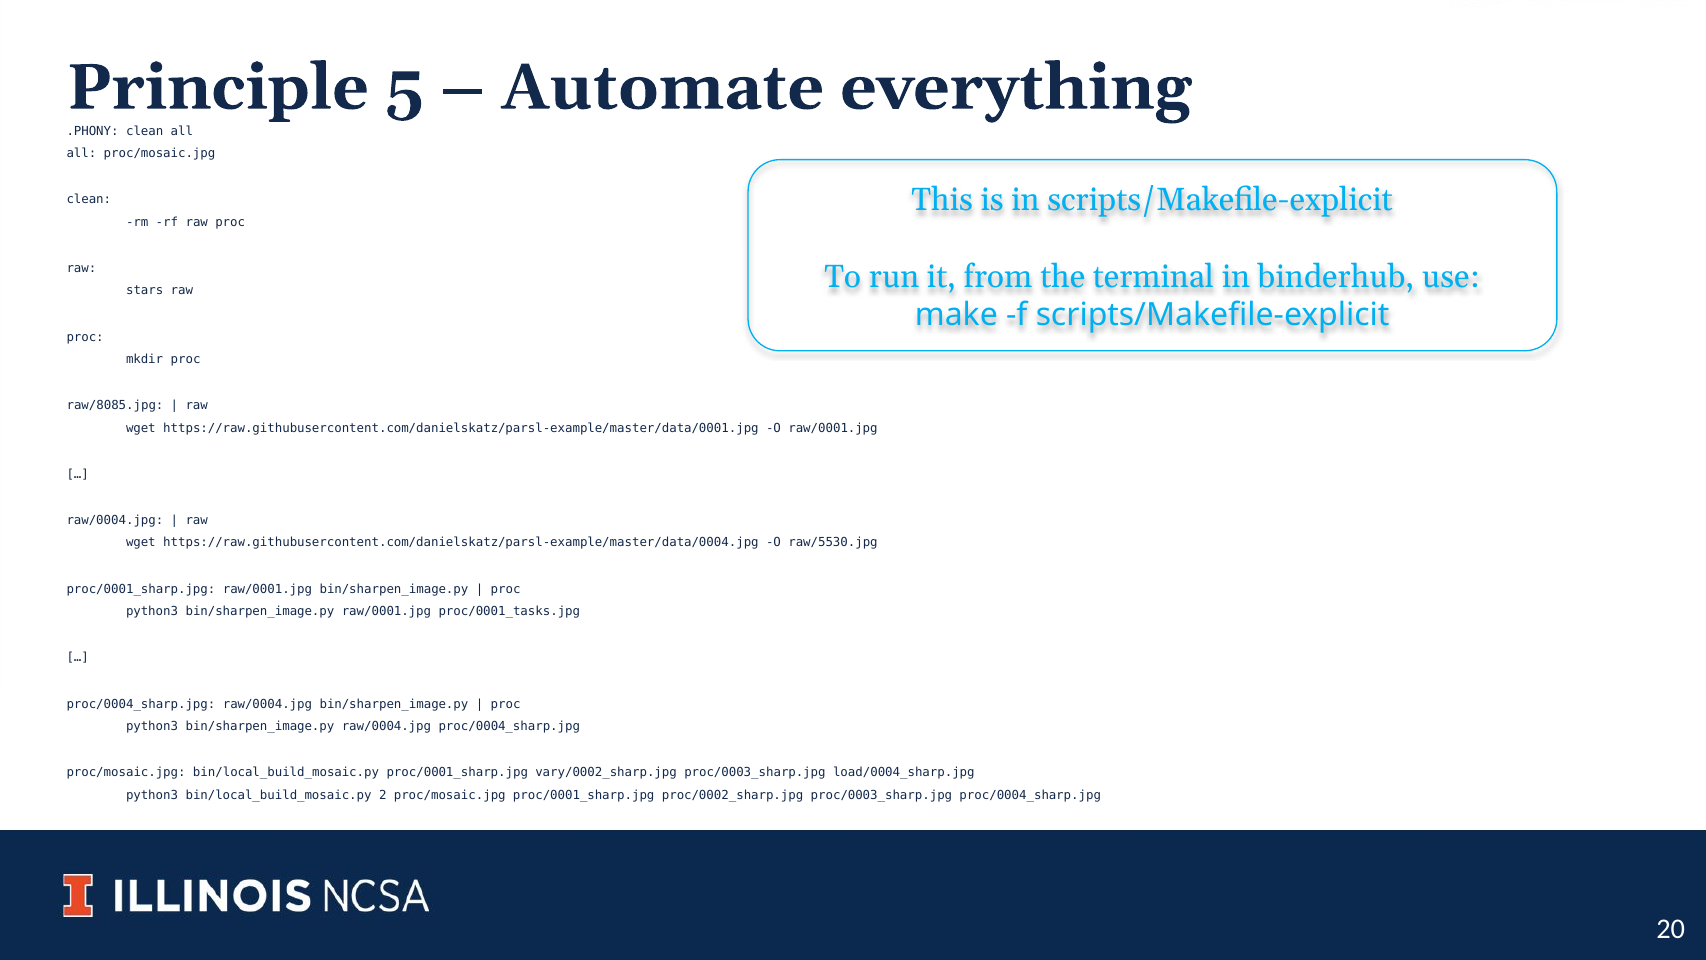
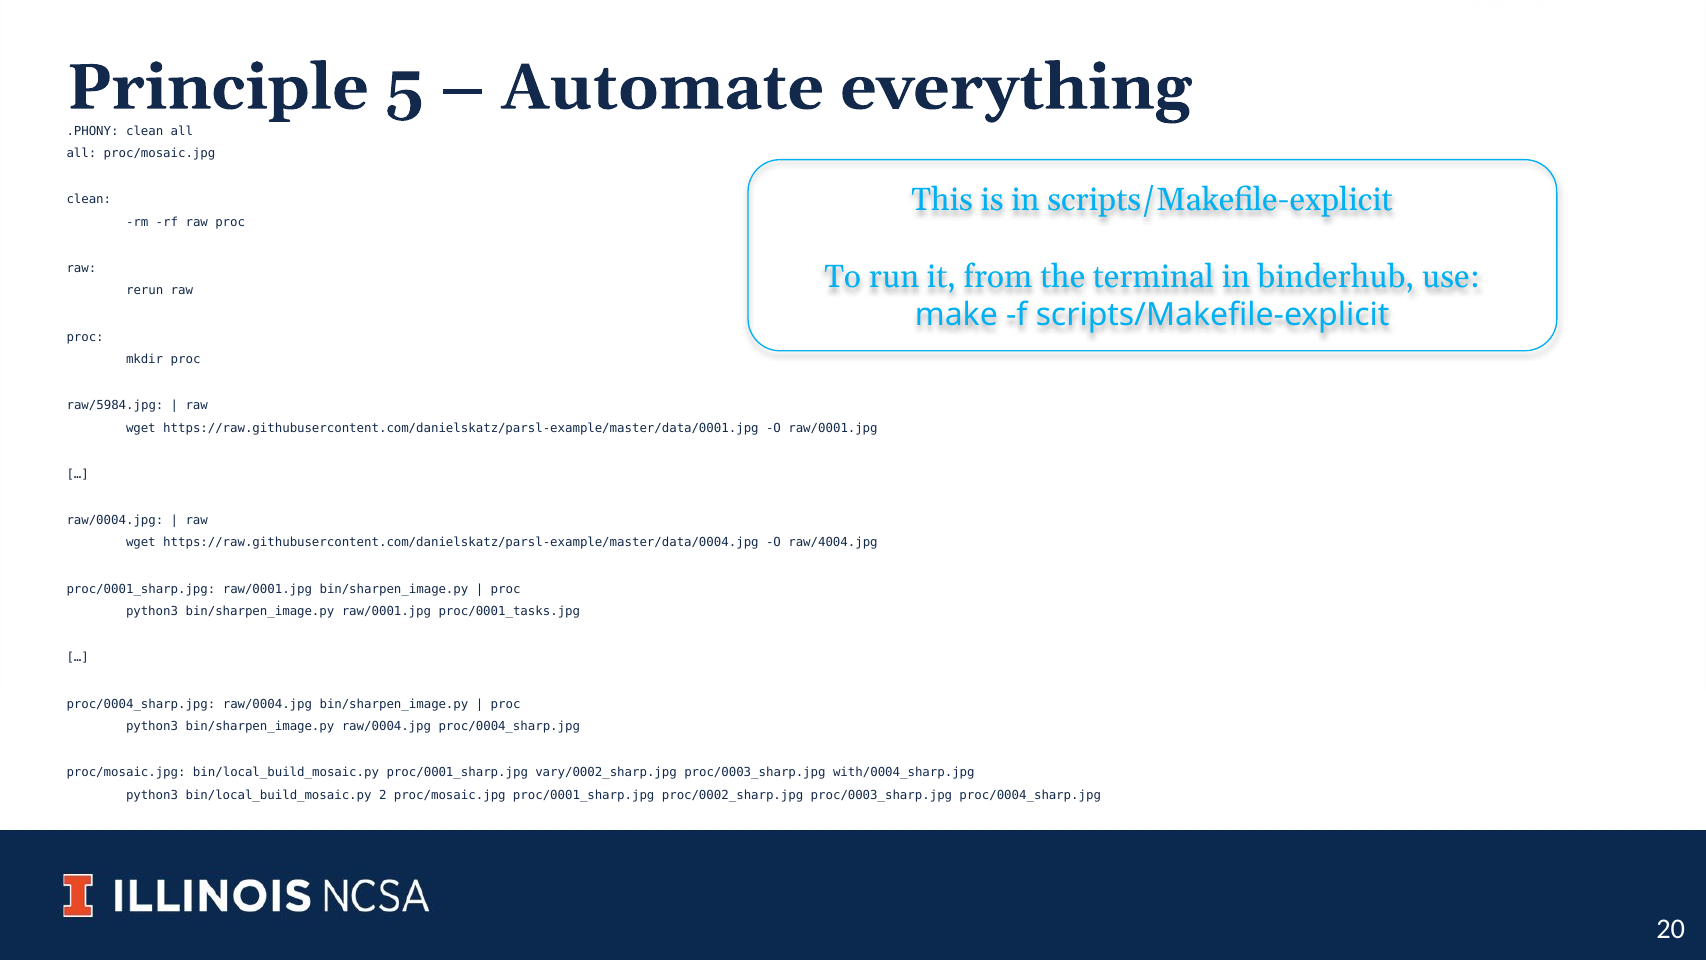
stars: stars -> rerun
raw/8085.jpg: raw/8085.jpg -> raw/5984.jpg
raw/5530.jpg: raw/5530.jpg -> raw/4004.jpg
load/0004_sharp.jpg: load/0004_sharp.jpg -> with/0004_sharp.jpg
